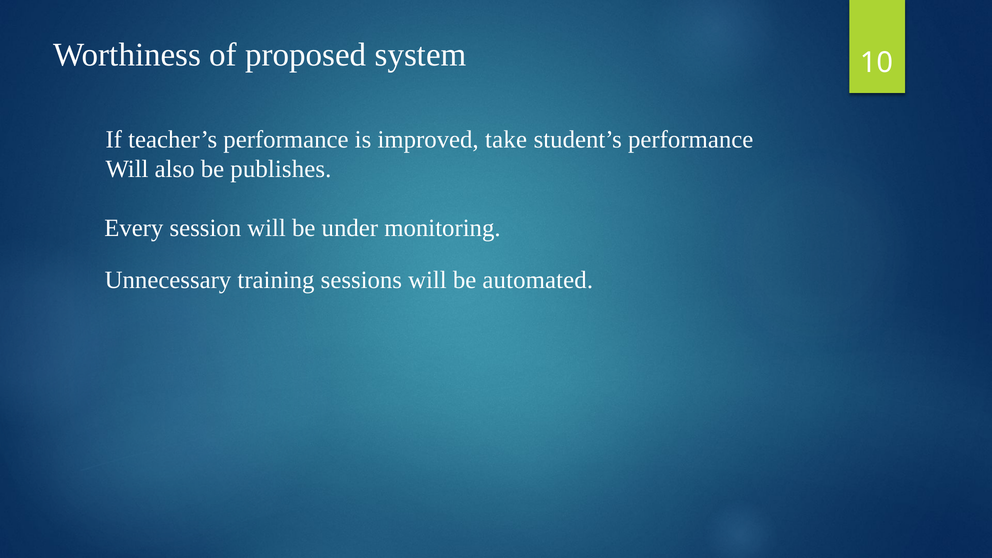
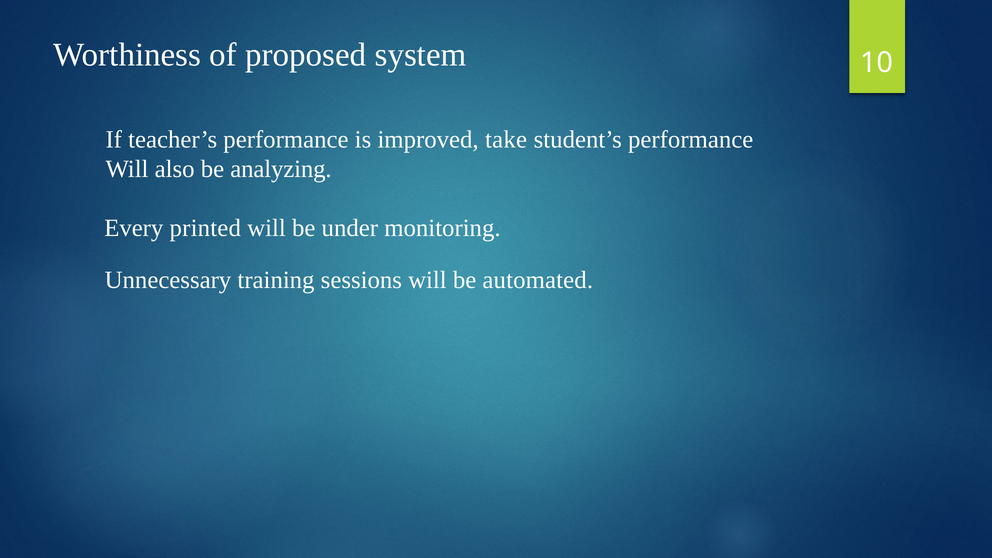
publishes: publishes -> analyzing
session: session -> printed
